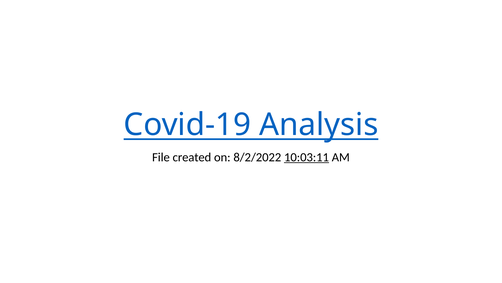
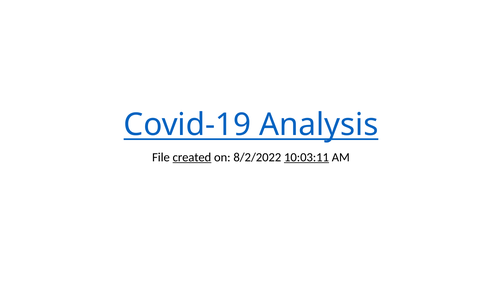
created underline: none -> present
